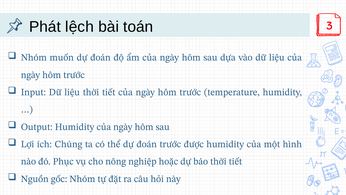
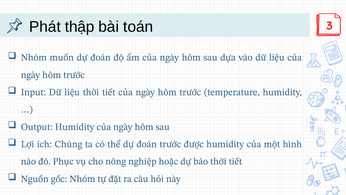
lệch: lệch -> thập
